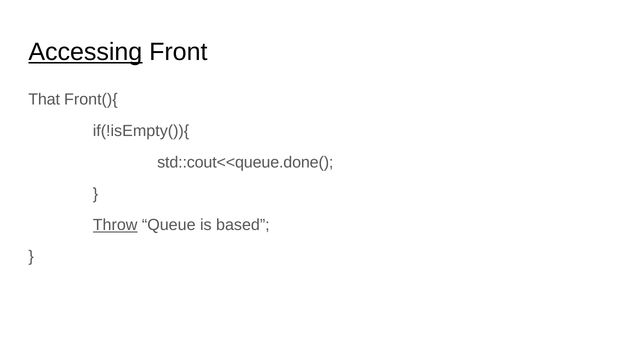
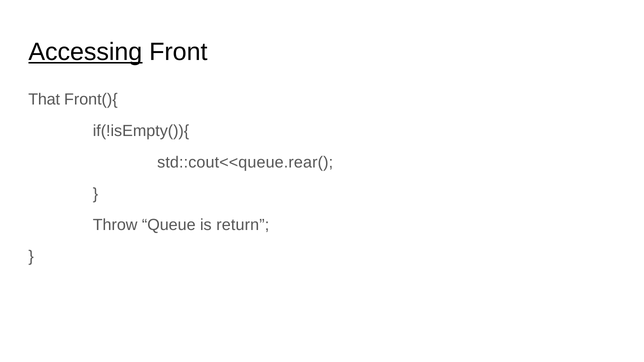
std::cout<<queue.done(: std::cout<<queue.done( -> std::cout<<queue.rear(
Throw underline: present -> none
based: based -> return
